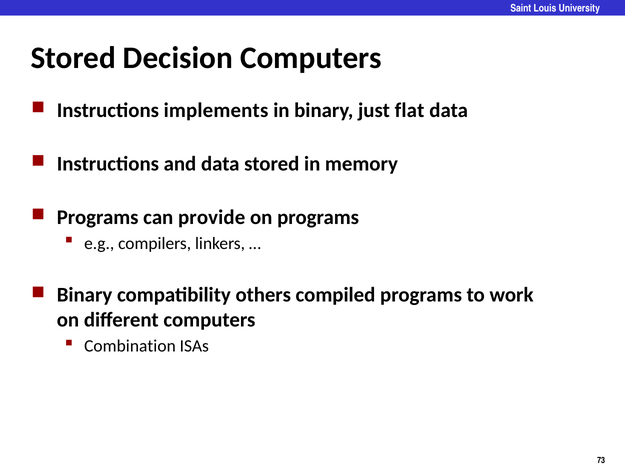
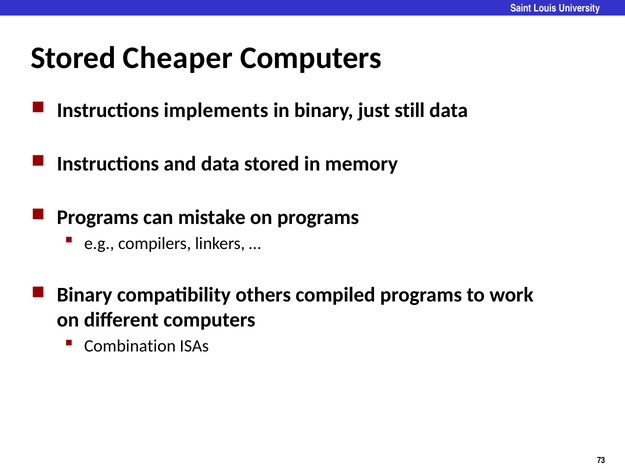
Decision: Decision -> Cheaper
flat: flat -> still
provide: provide -> mistake
